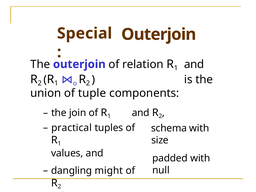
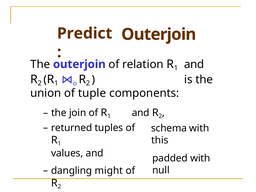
Special: Special -> Predict
practical: practical -> returned
size: size -> this
